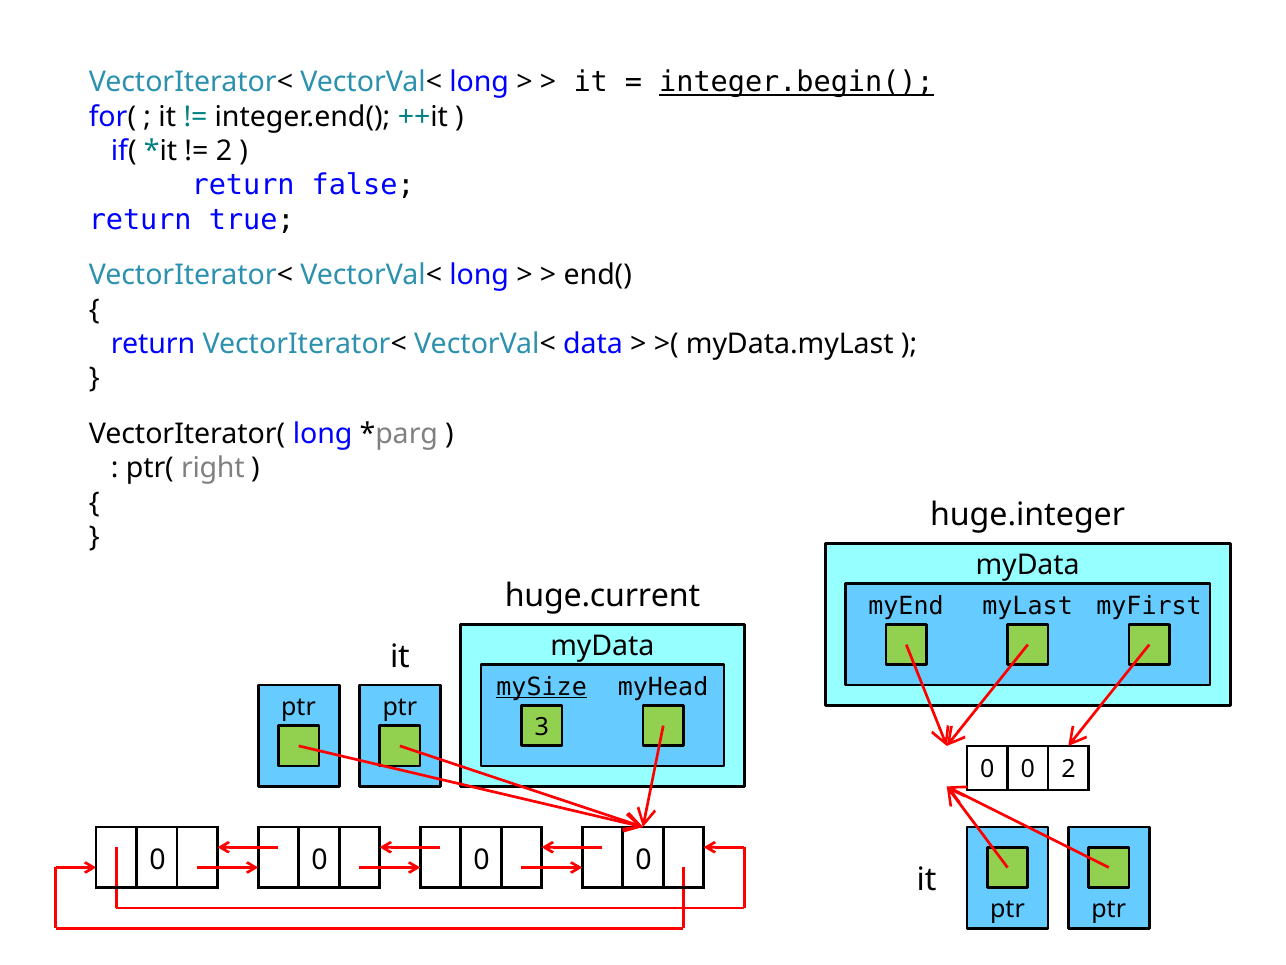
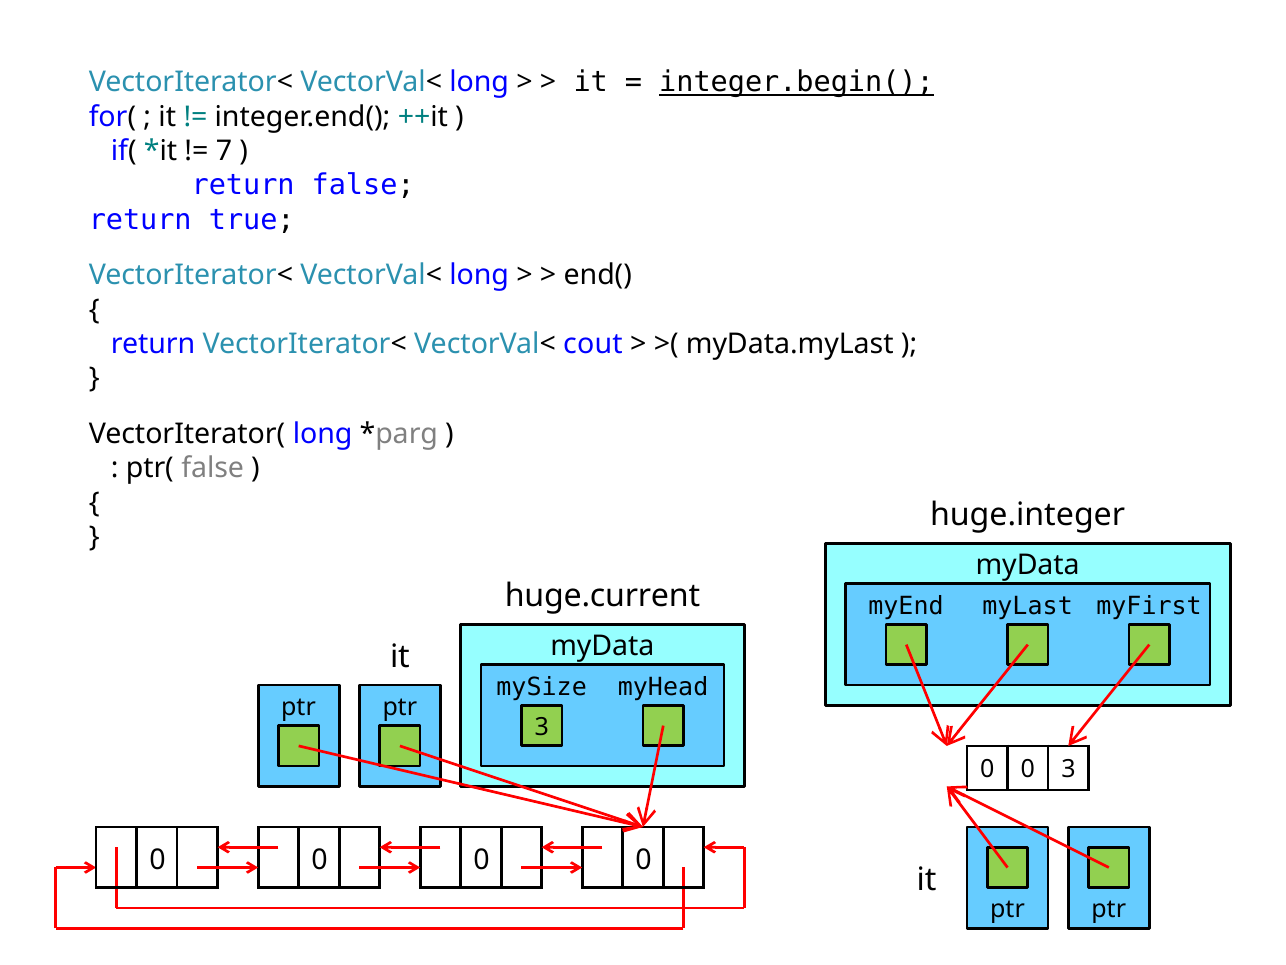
2 at (224, 151): 2 -> 7
data: data -> cout
ptr( right: right -> false
mySize underline: present -> none
0 2: 2 -> 3
